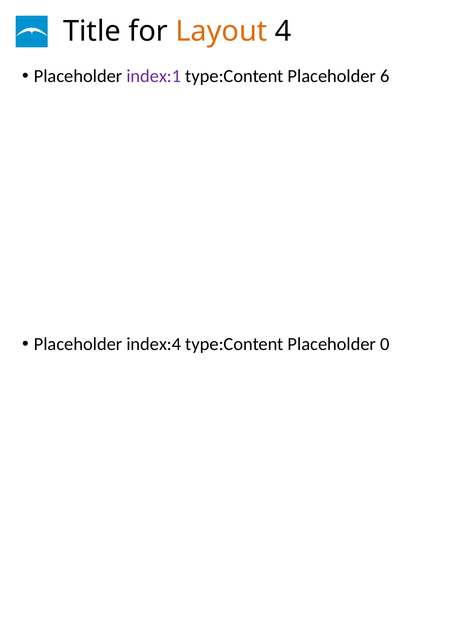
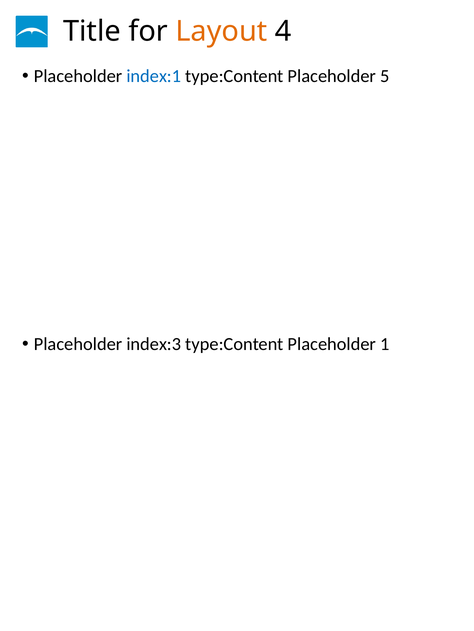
index:1 colour: purple -> blue
6: 6 -> 5
index:4: index:4 -> index:3
0: 0 -> 1
